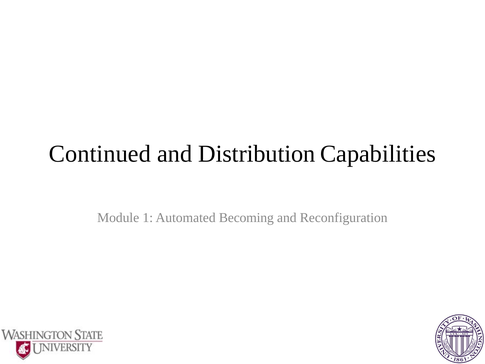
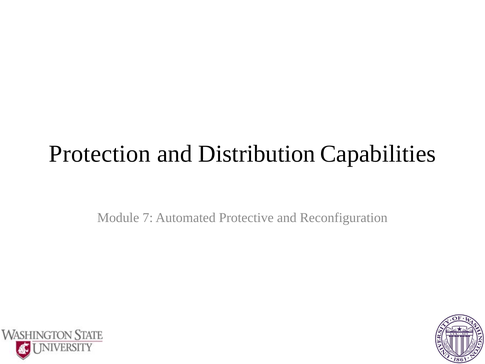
Continued: Continued -> Protection
1: 1 -> 7
Becoming: Becoming -> Protective
